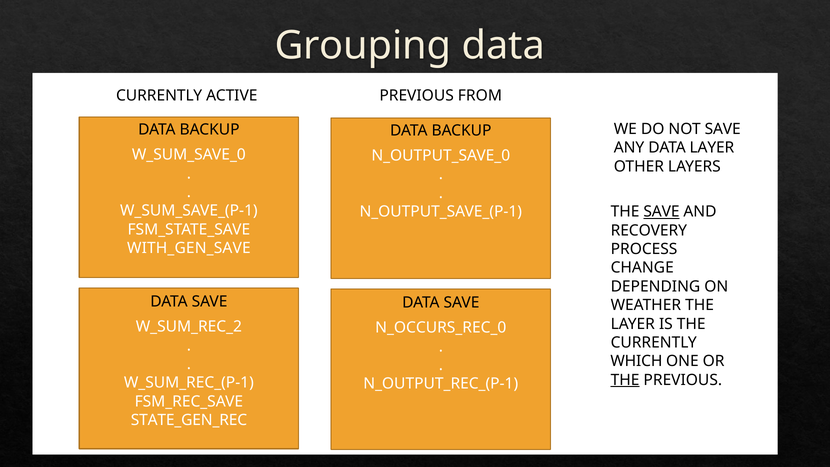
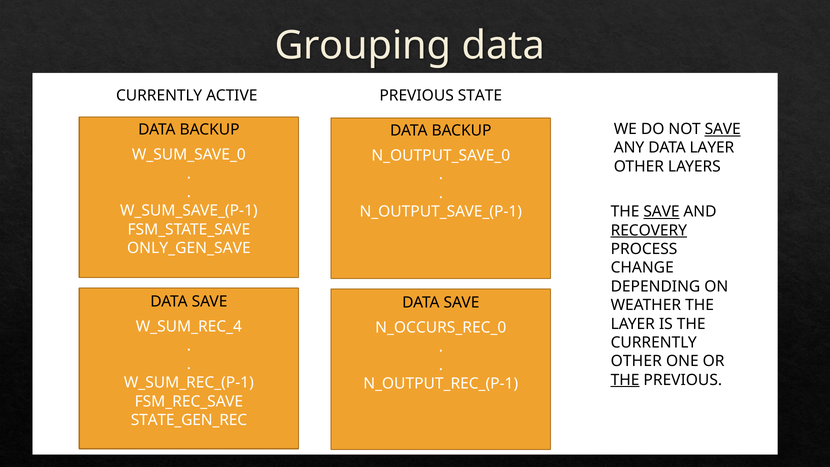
FROM: FROM -> STATE
SAVE at (723, 129) underline: none -> present
RECOVERY underline: none -> present
WITH_GEN_SAVE: WITH_GEN_SAVE -> ONLY_GEN_SAVE
W_SUM_REC_2: W_SUM_REC_2 -> W_SUM_REC_4
WHICH at (636, 361): WHICH -> OTHER
